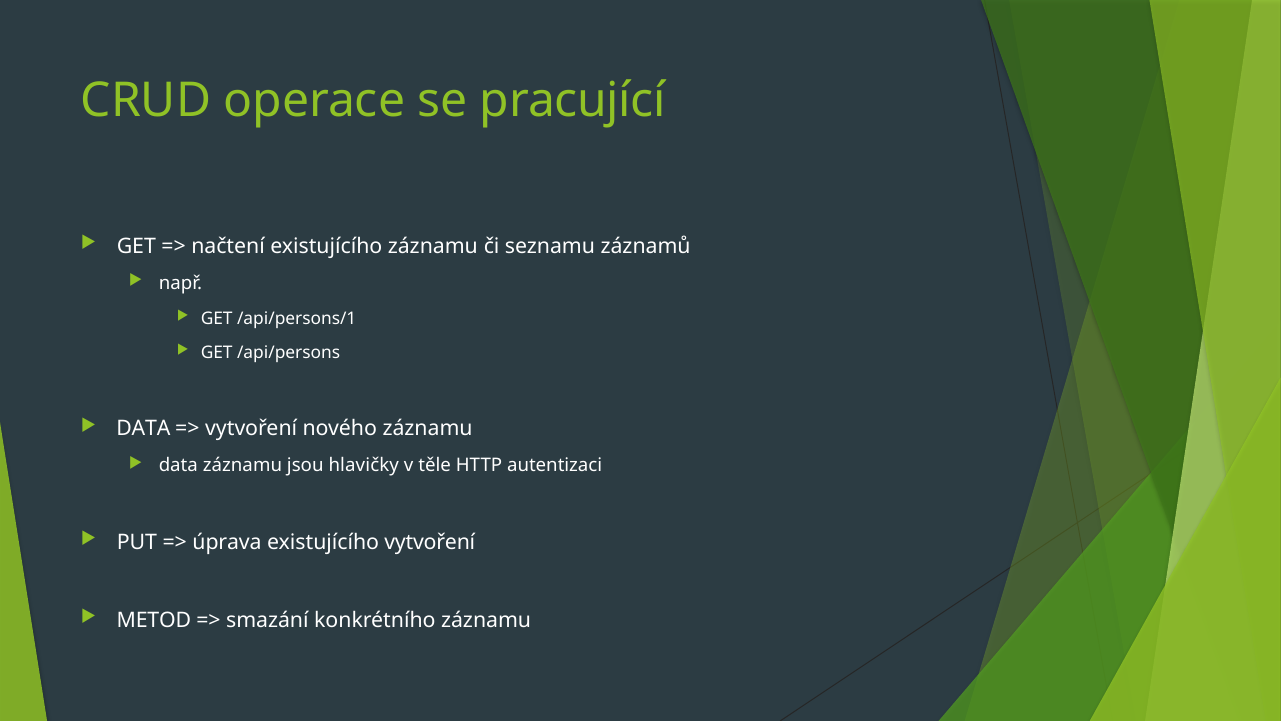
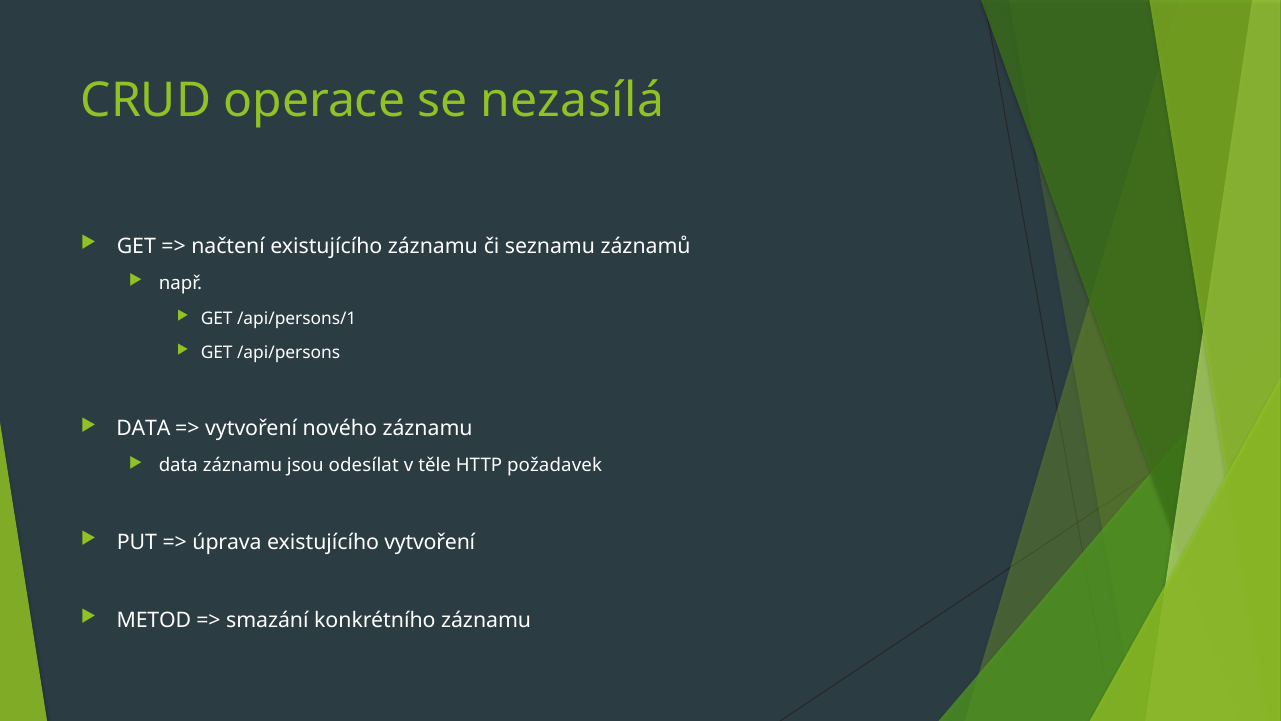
pracující: pracující -> nezasílá
hlavičky: hlavičky -> odesílat
autentizaci: autentizaci -> požadavek
